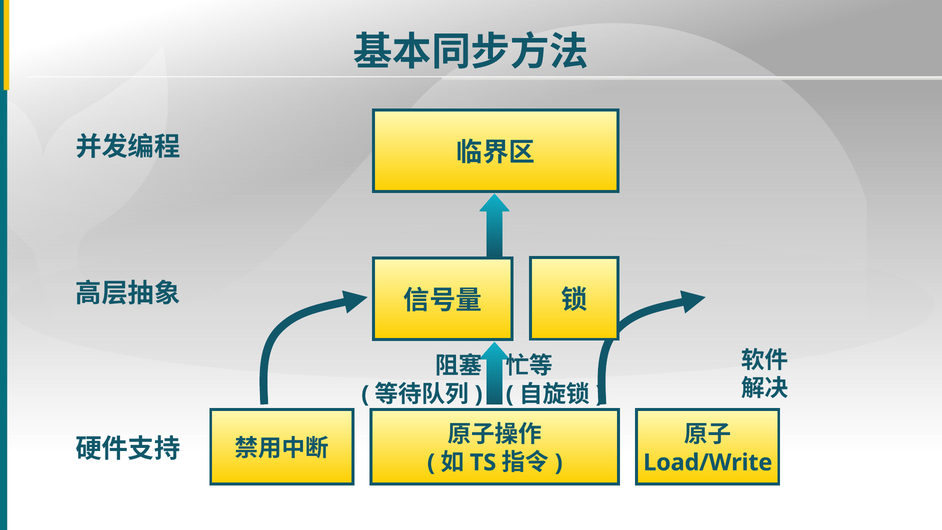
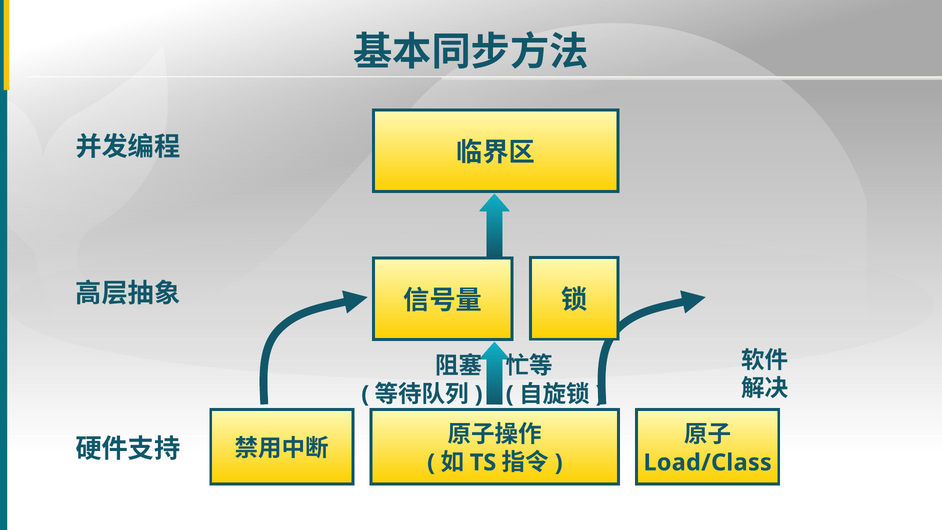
Load/Write: Load/Write -> Load/Class
